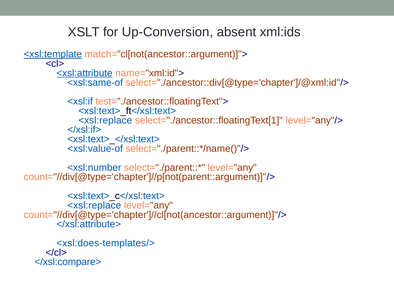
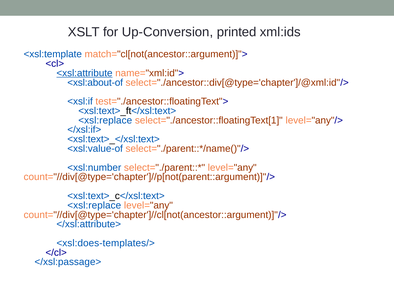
absent: absent -> printed
<xsl:template underline: present -> none
<xsl:same-of: <xsl:same-of -> <xsl:about-of
</xsl:compare>: </xsl:compare> -> </xsl:passage>
